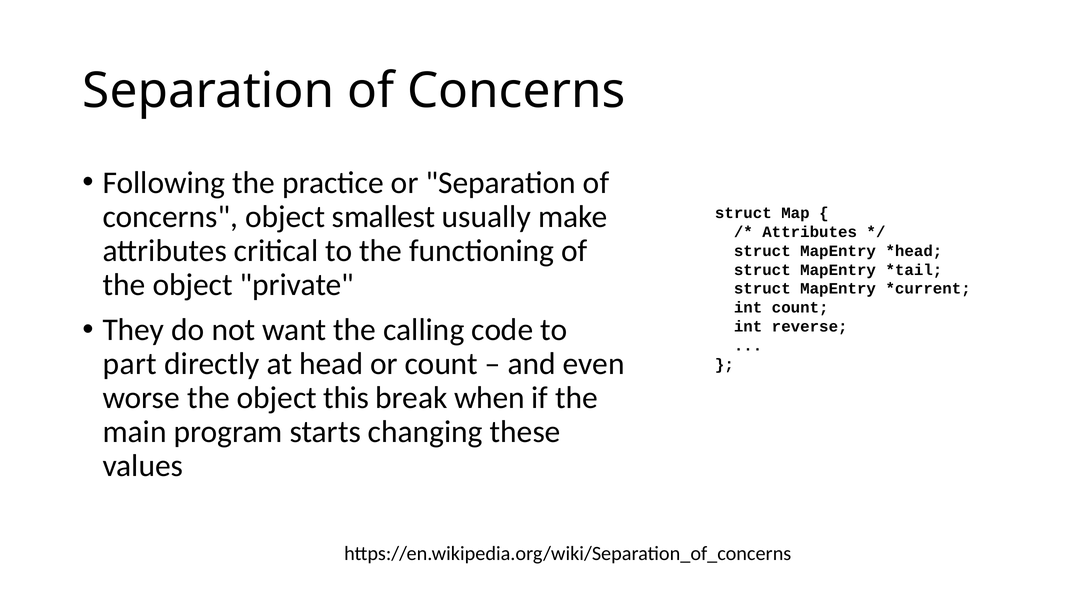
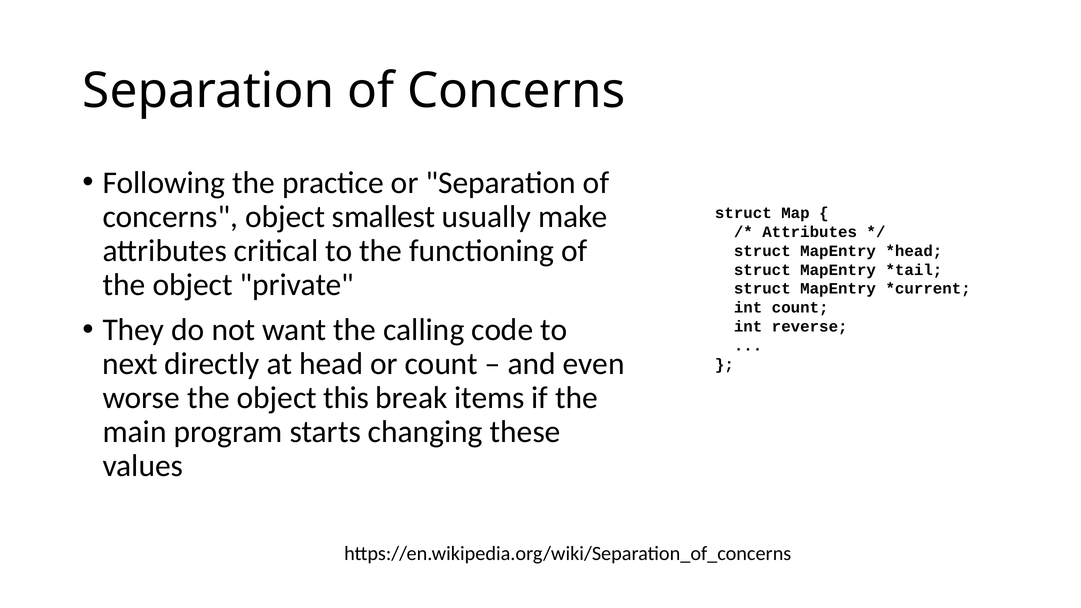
part: part -> next
when: when -> items
